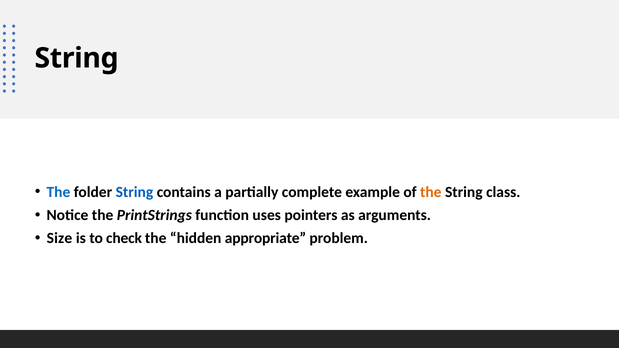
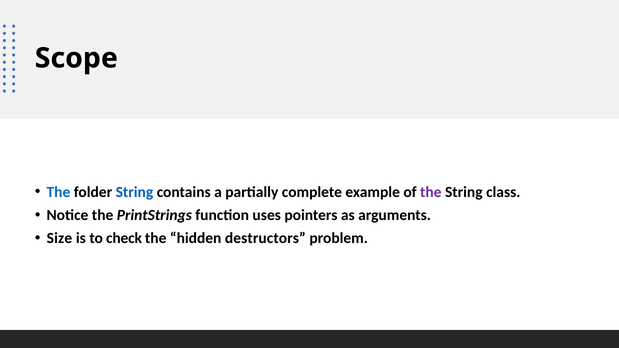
String at (76, 58): String -> Scope
the at (431, 192) colour: orange -> purple
appropriate: appropriate -> destructors
